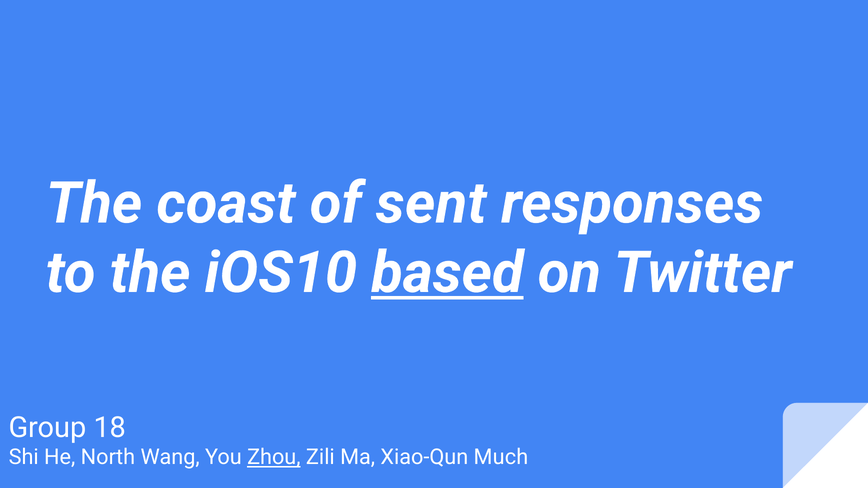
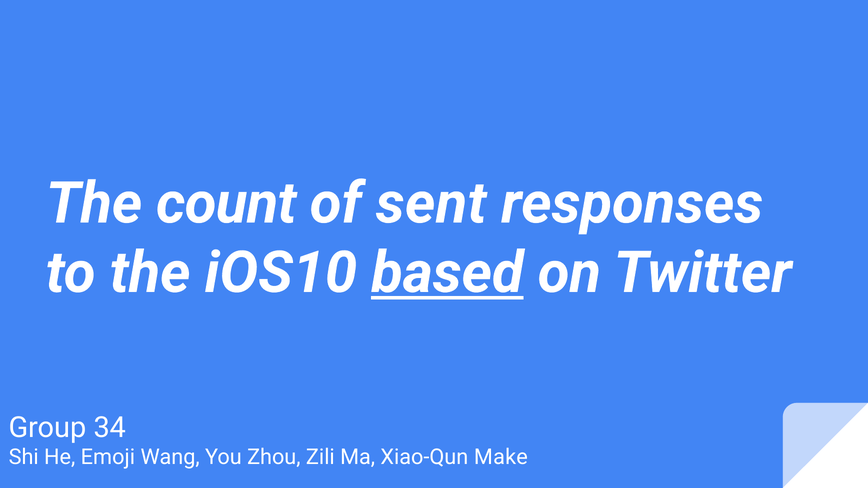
coast: coast -> count
18: 18 -> 34
North: North -> Emoji
Zhou underline: present -> none
Much: Much -> Make
